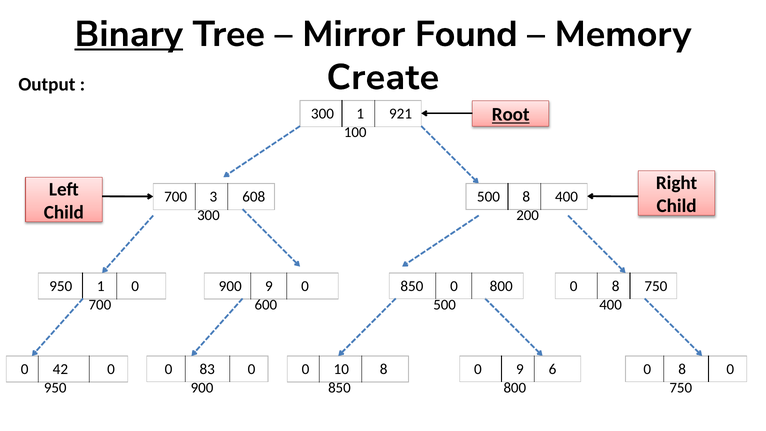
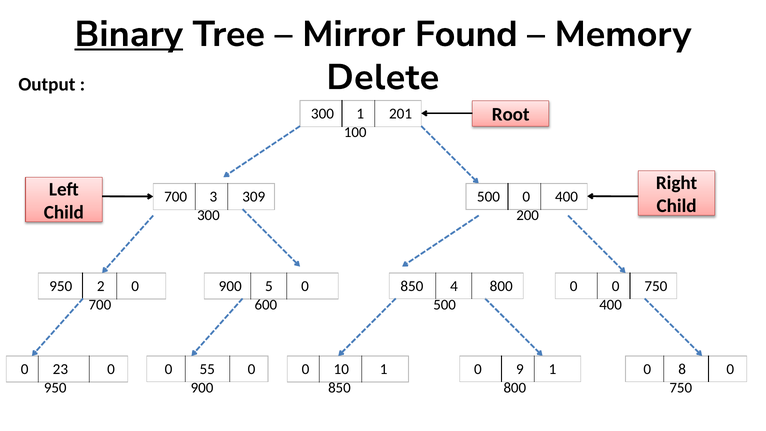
Create: Create -> Delete
Root underline: present -> none
921: 921 -> 201
608: 608 -> 309
500 8: 8 -> 0
950 1: 1 -> 2
900 9: 9 -> 5
850 0: 0 -> 4
8 at (616, 286): 8 -> 0
42: 42 -> 23
83: 83 -> 55
10 8: 8 -> 1
9 6: 6 -> 1
